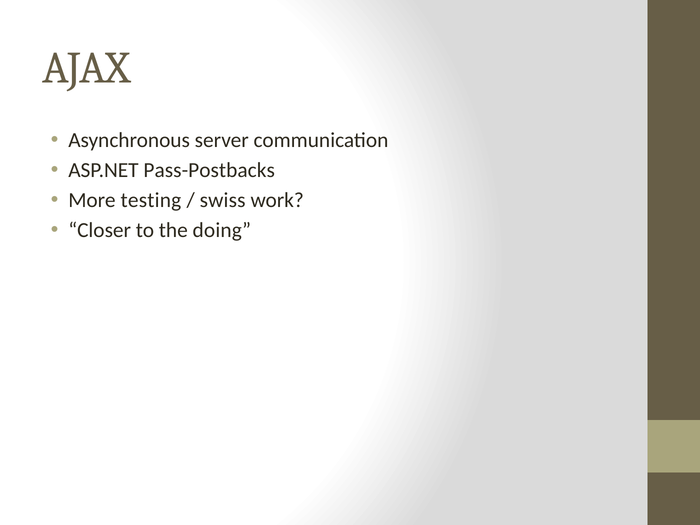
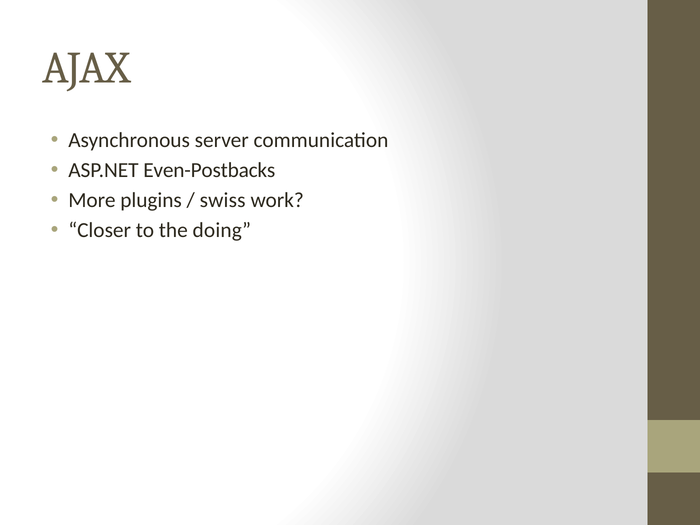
Pass-Postbacks: Pass-Postbacks -> Even-Postbacks
testing: testing -> plugins
